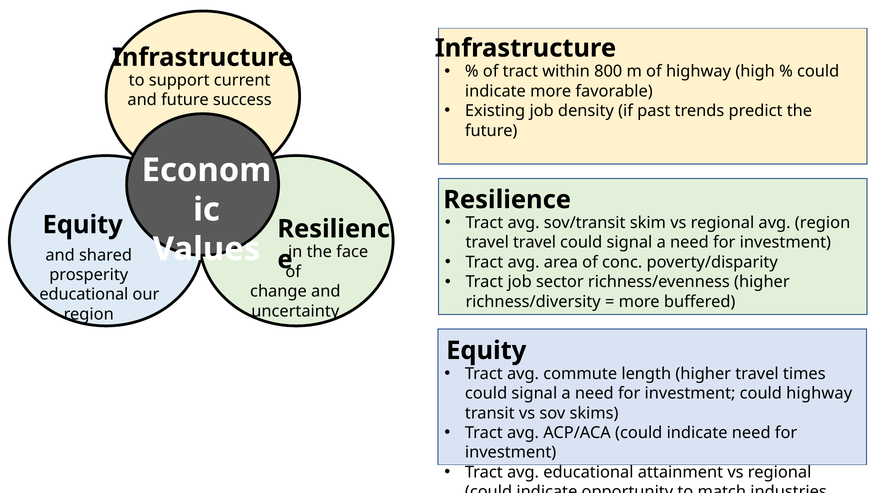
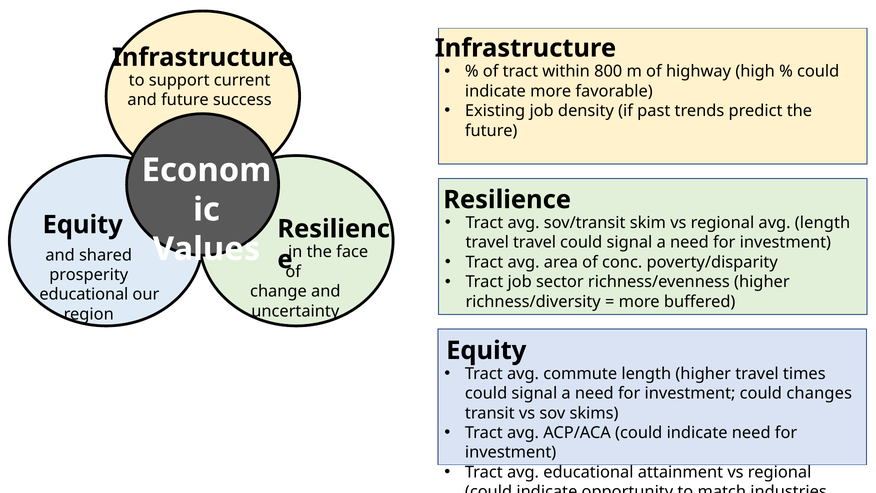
avg region: region -> length
could highway: highway -> changes
